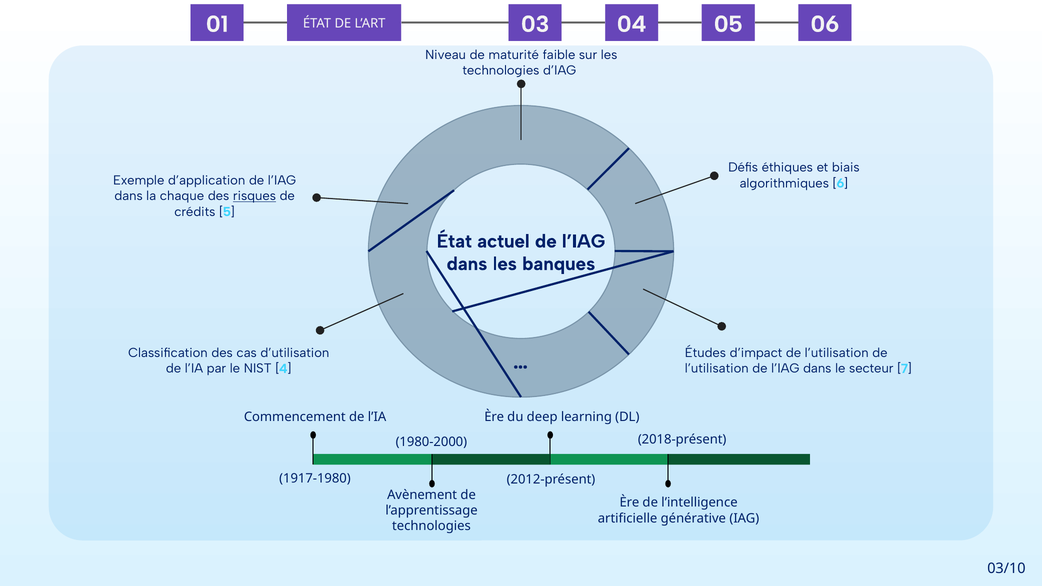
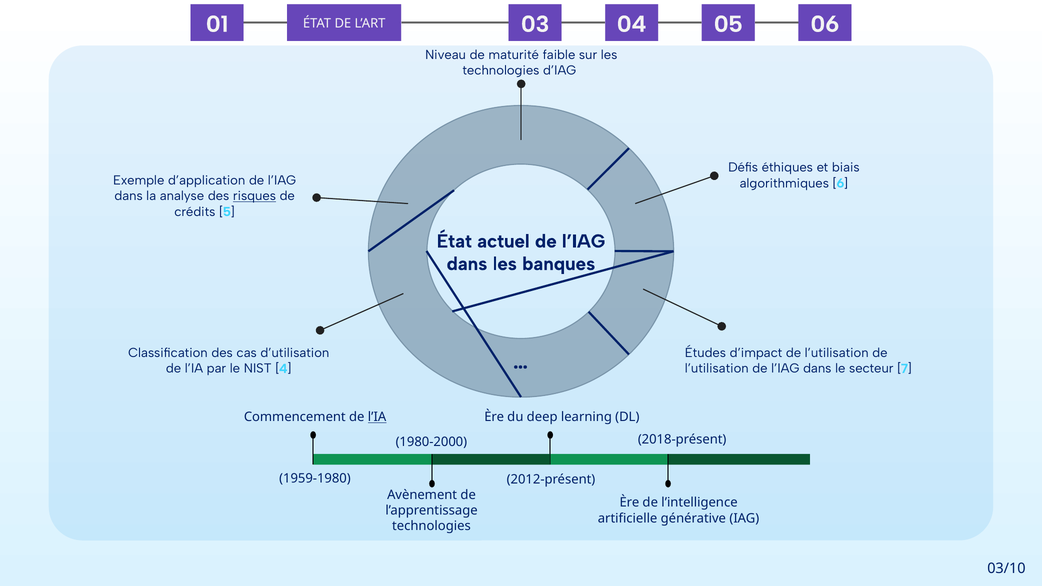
chaque: chaque -> analyse
l’IA at (377, 417) underline: none -> present
1917-1980: 1917-1980 -> 1959-1980
